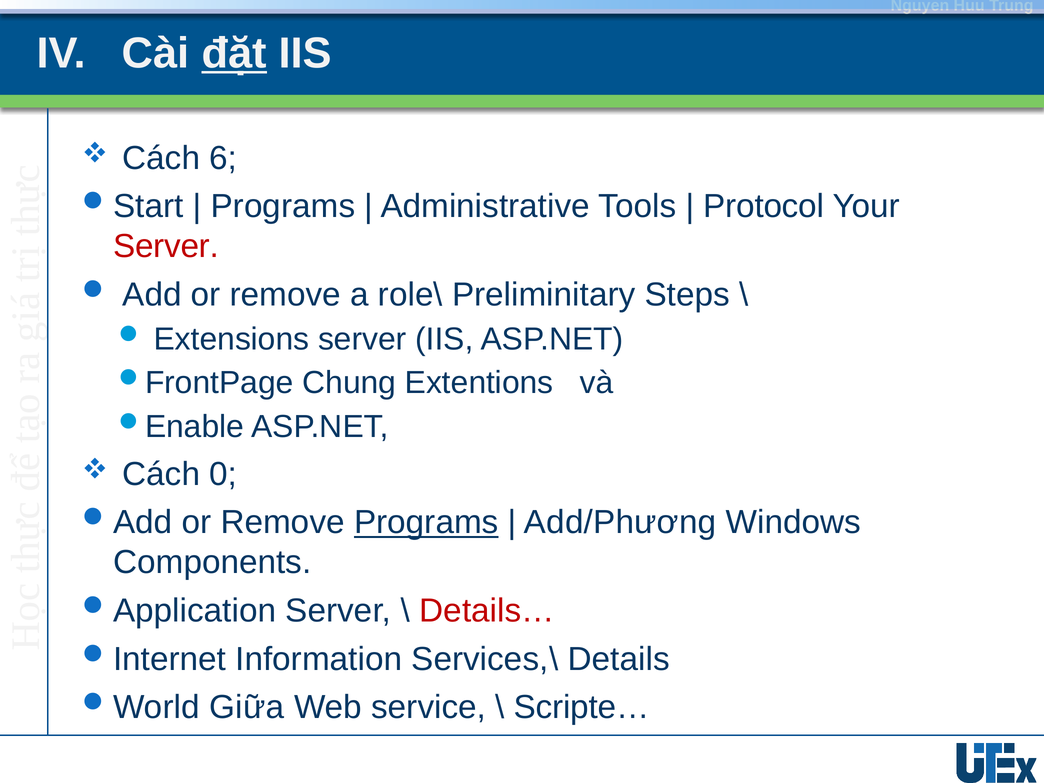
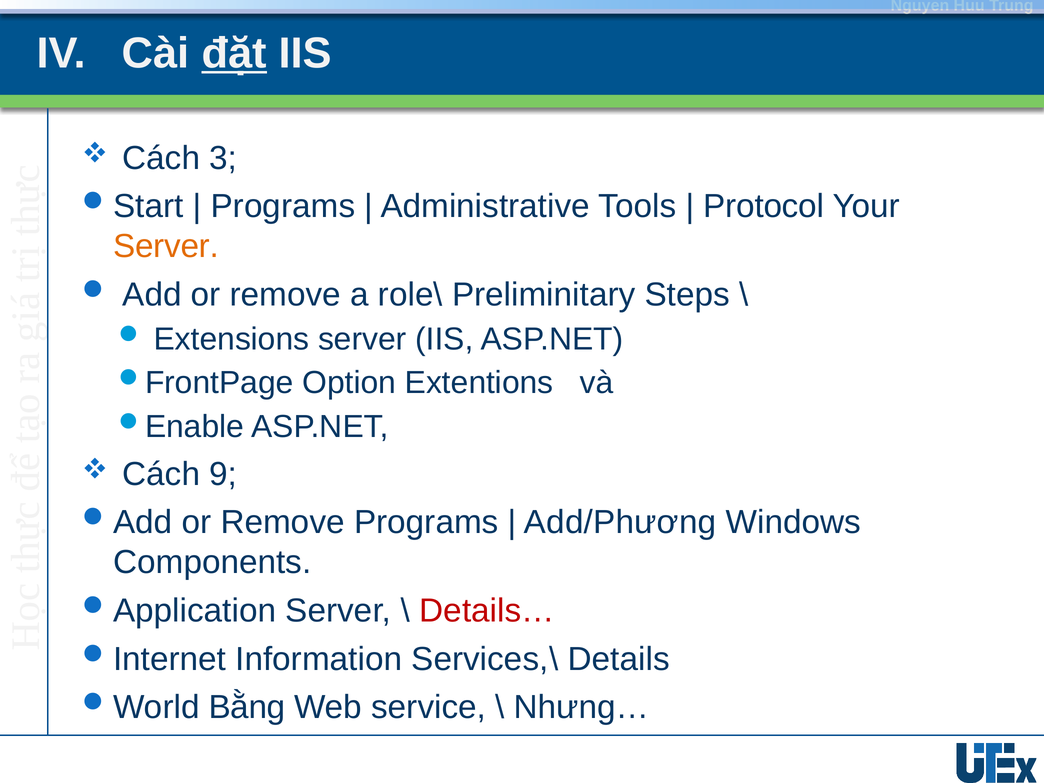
6: 6 -> 3
Server at (166, 246) colour: red -> orange
Chung: Chung -> Option
0: 0 -> 9
Programs at (426, 522) underline: present -> none
Giữa: Giữa -> Bằng
Scripte…: Scripte… -> Nhưng…
